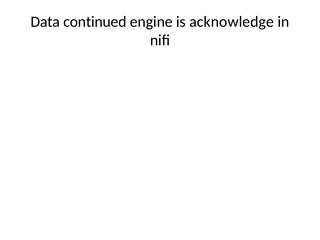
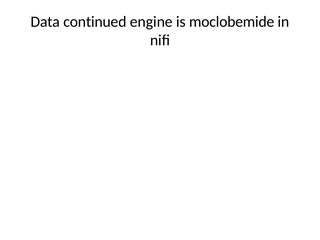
acknowledge: acknowledge -> moclobemide
